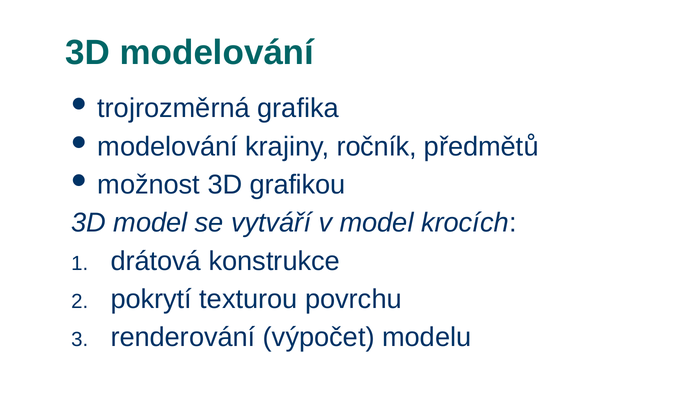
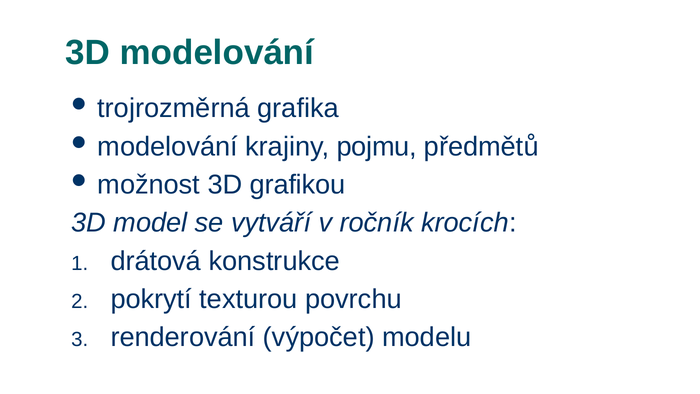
ročník: ročník -> pojmu
v model: model -> ročník
